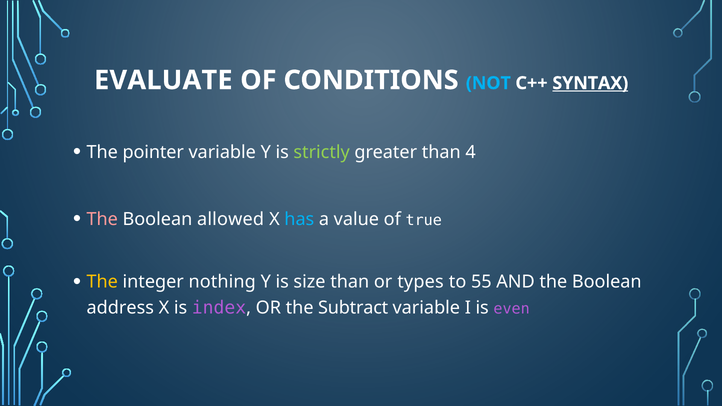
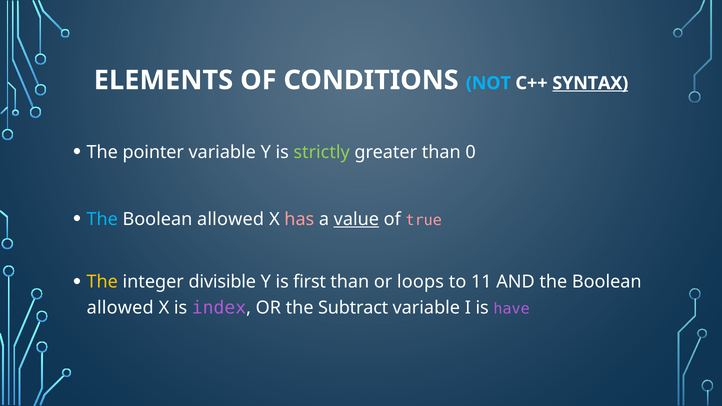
EVALUATE: EVALUATE -> ELEMENTS
4: 4 -> 0
The at (102, 219) colour: pink -> light blue
has colour: light blue -> pink
value underline: none -> present
true colour: white -> pink
nothing: nothing -> divisible
size: size -> first
types: types -> loops
55: 55 -> 11
address at (120, 308): address -> allowed
even: even -> have
